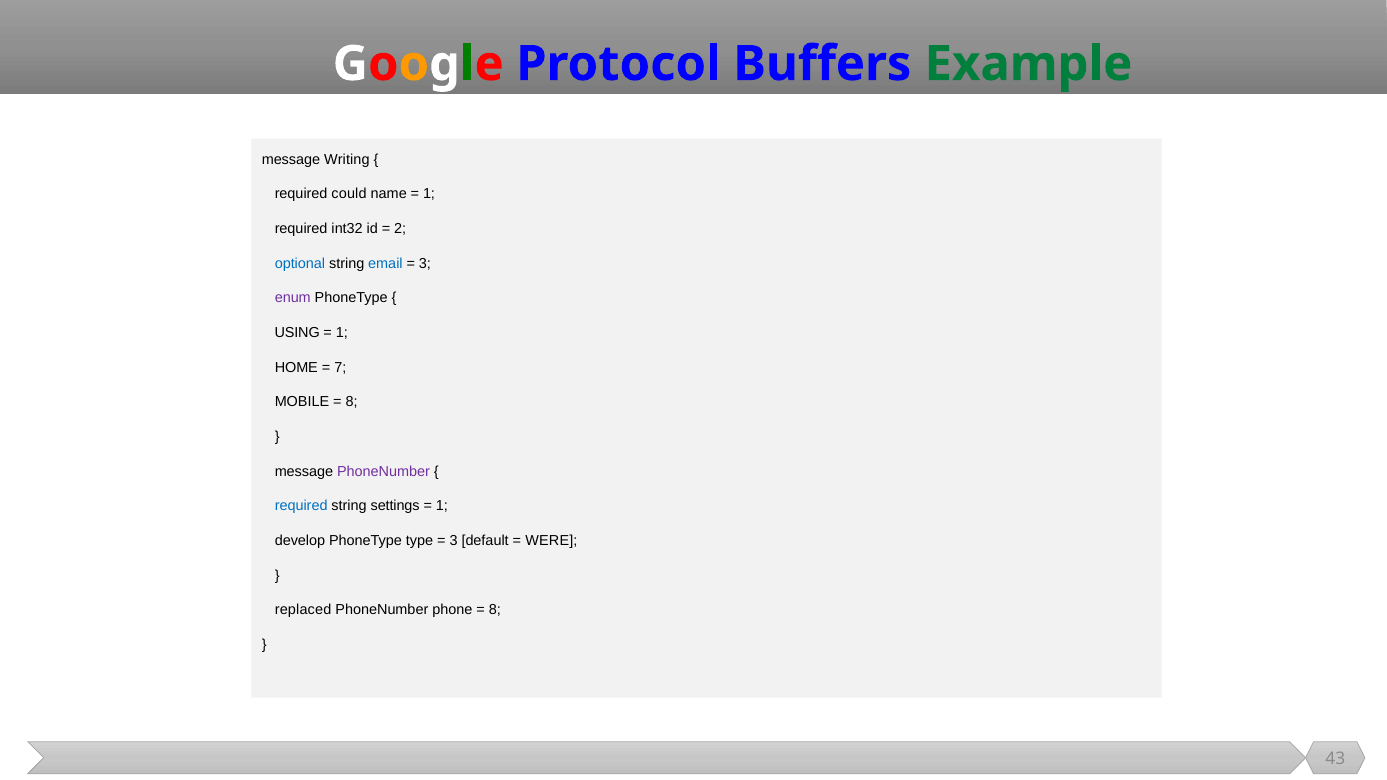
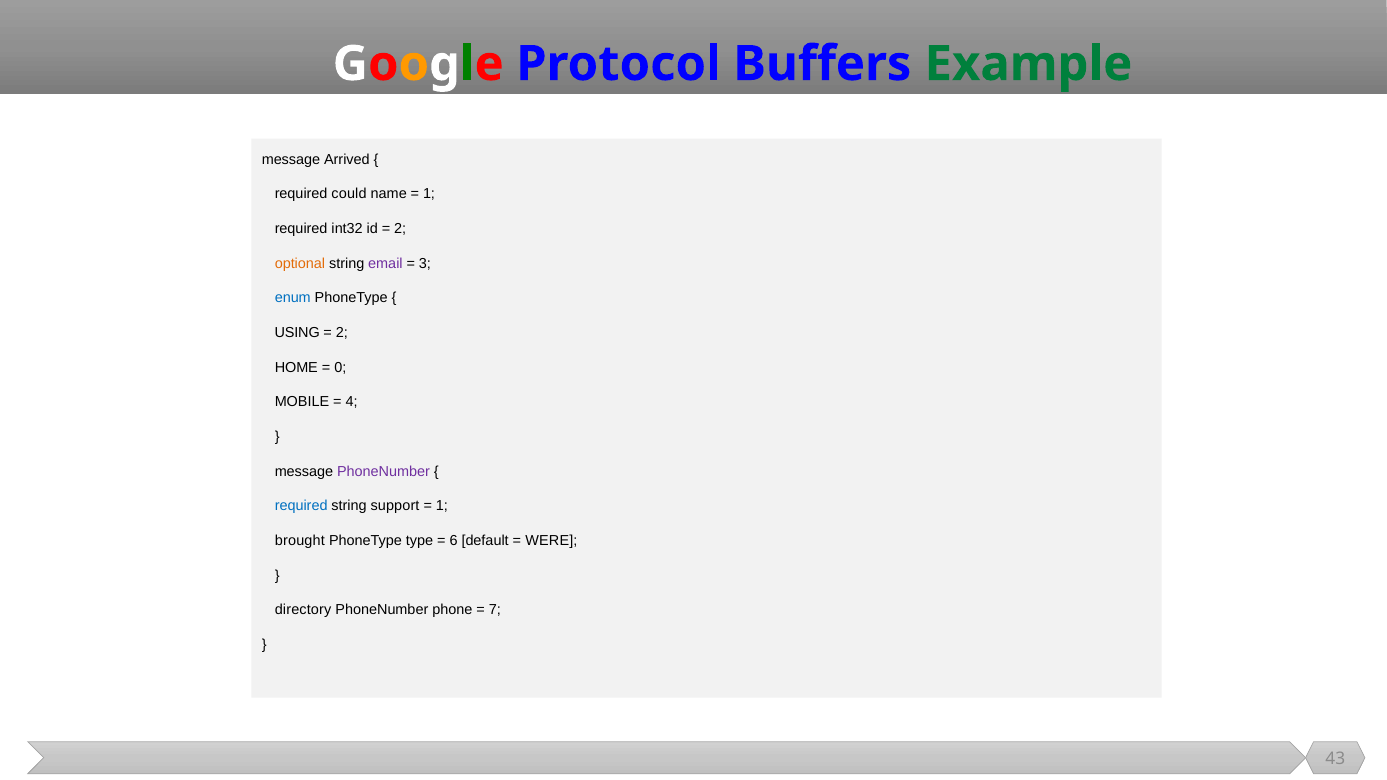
Writing: Writing -> Arrived
optional colour: blue -> orange
email colour: blue -> purple
enum colour: purple -> blue
1 at (342, 333): 1 -> 2
7: 7 -> 0
8 at (352, 402): 8 -> 4
settings: settings -> support
develop: develop -> brought
3 at (454, 541): 3 -> 6
replaced: replaced -> directory
8 at (495, 610): 8 -> 7
